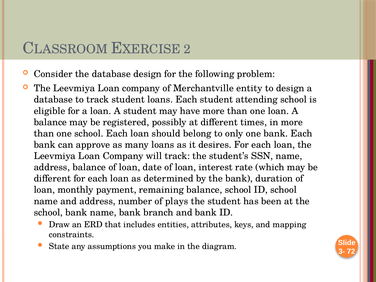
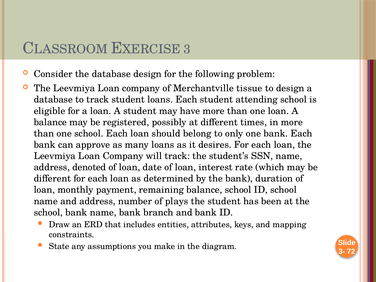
2: 2 -> 3
entity: entity -> tissue
address balance: balance -> denoted
